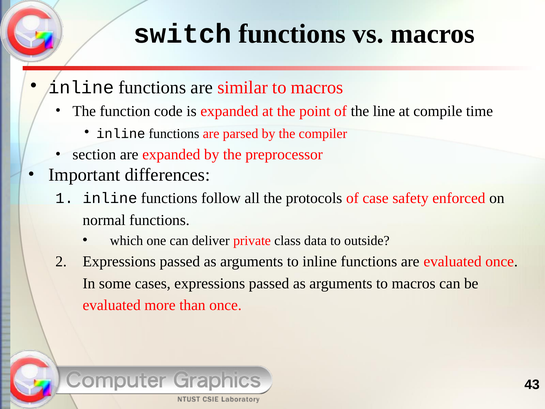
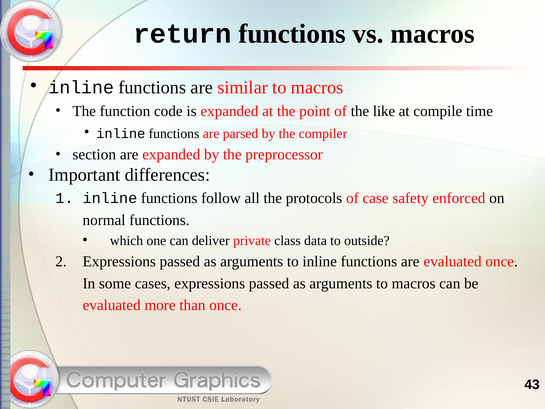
switch: switch -> return
line: line -> like
